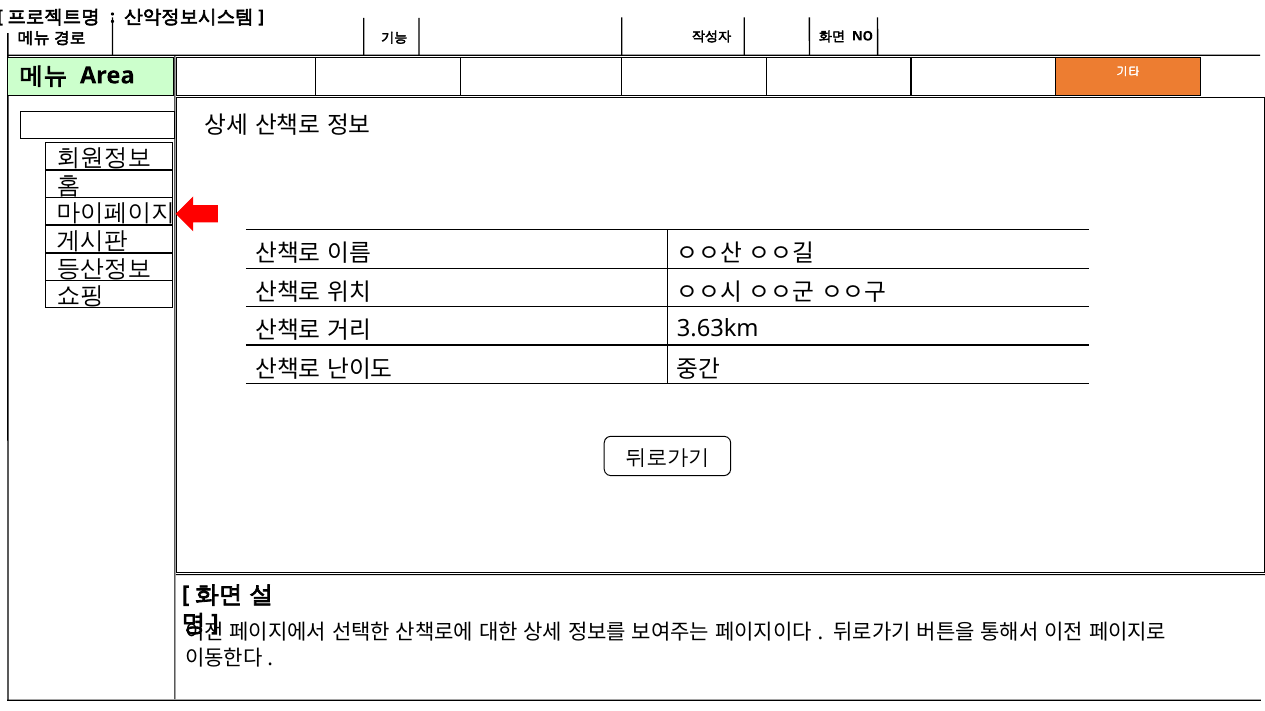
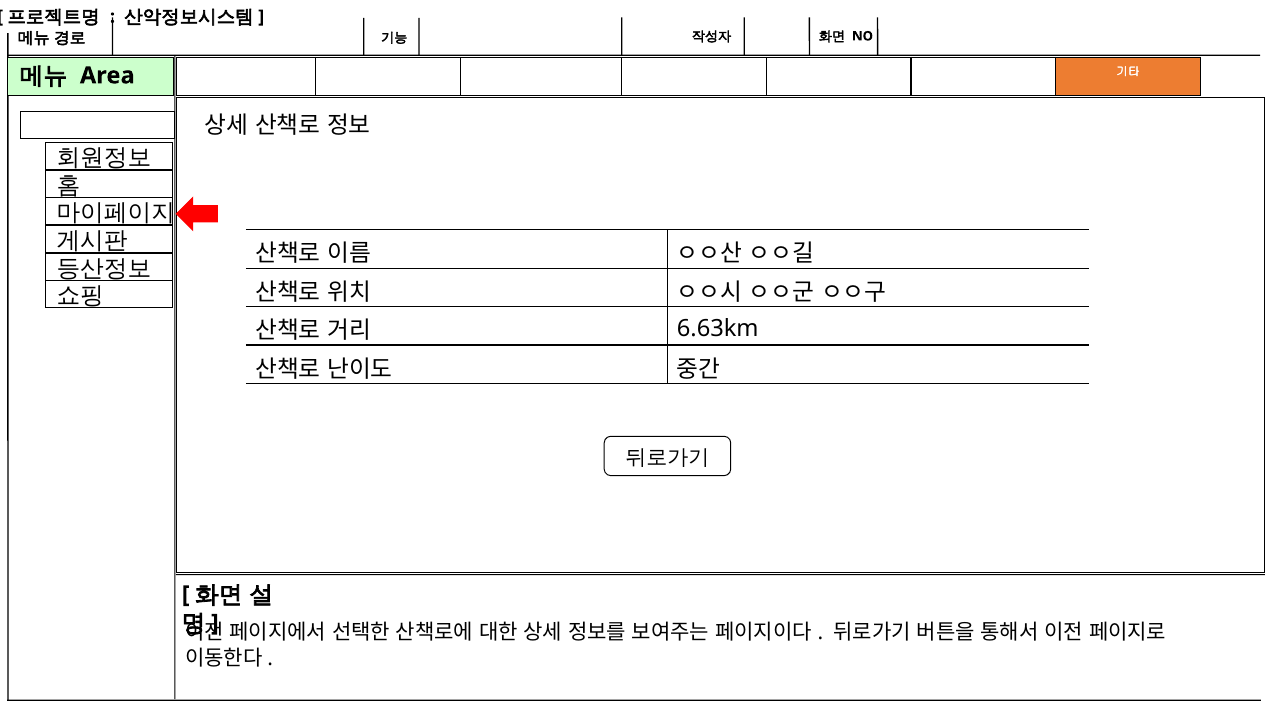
3.63km: 3.63km -> 6.63km
